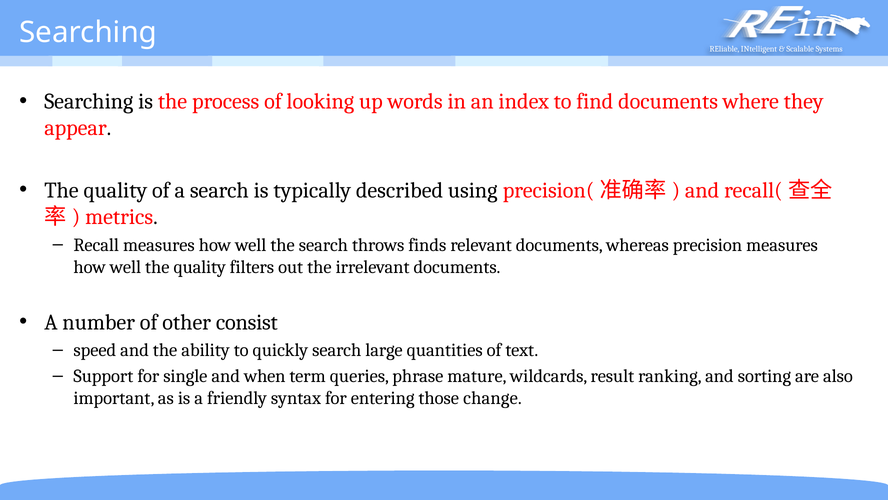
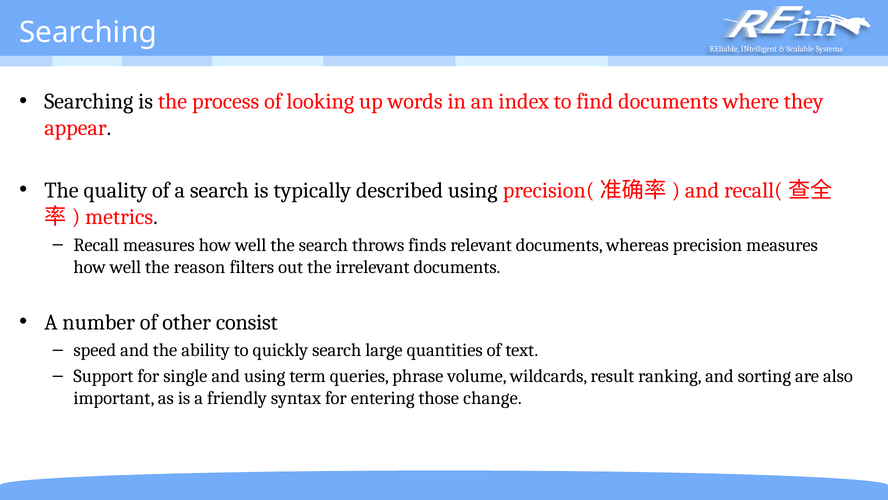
well the quality: quality -> reason
and when: when -> using
mature: mature -> volume
